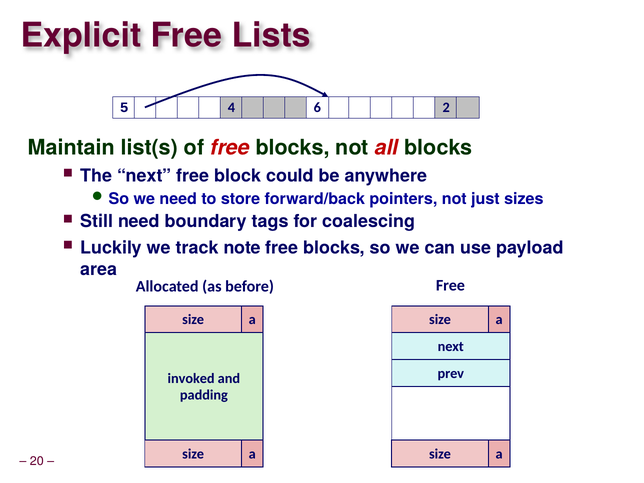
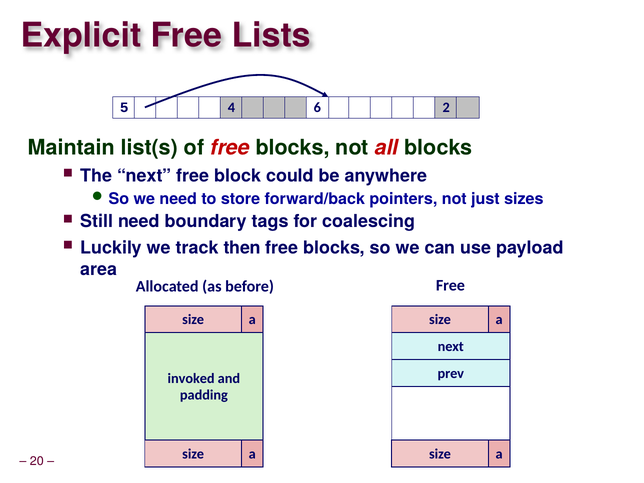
note: note -> then
